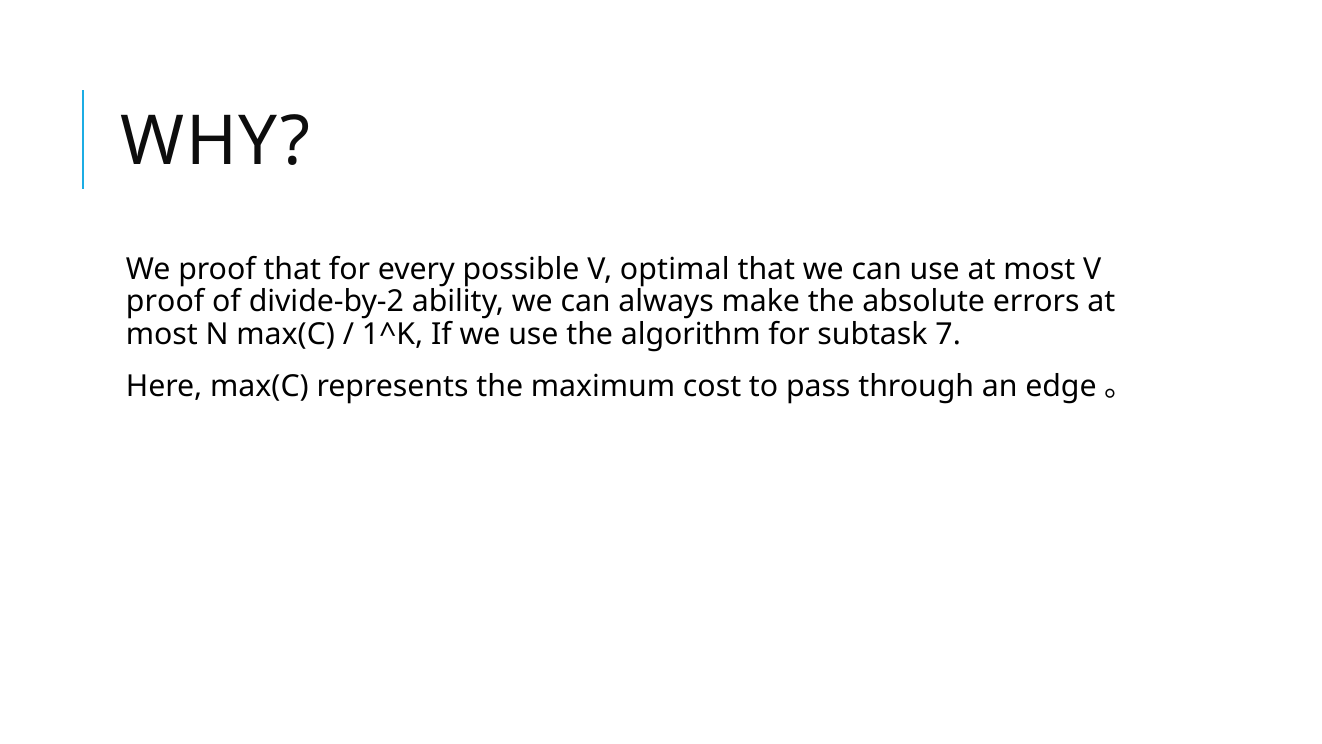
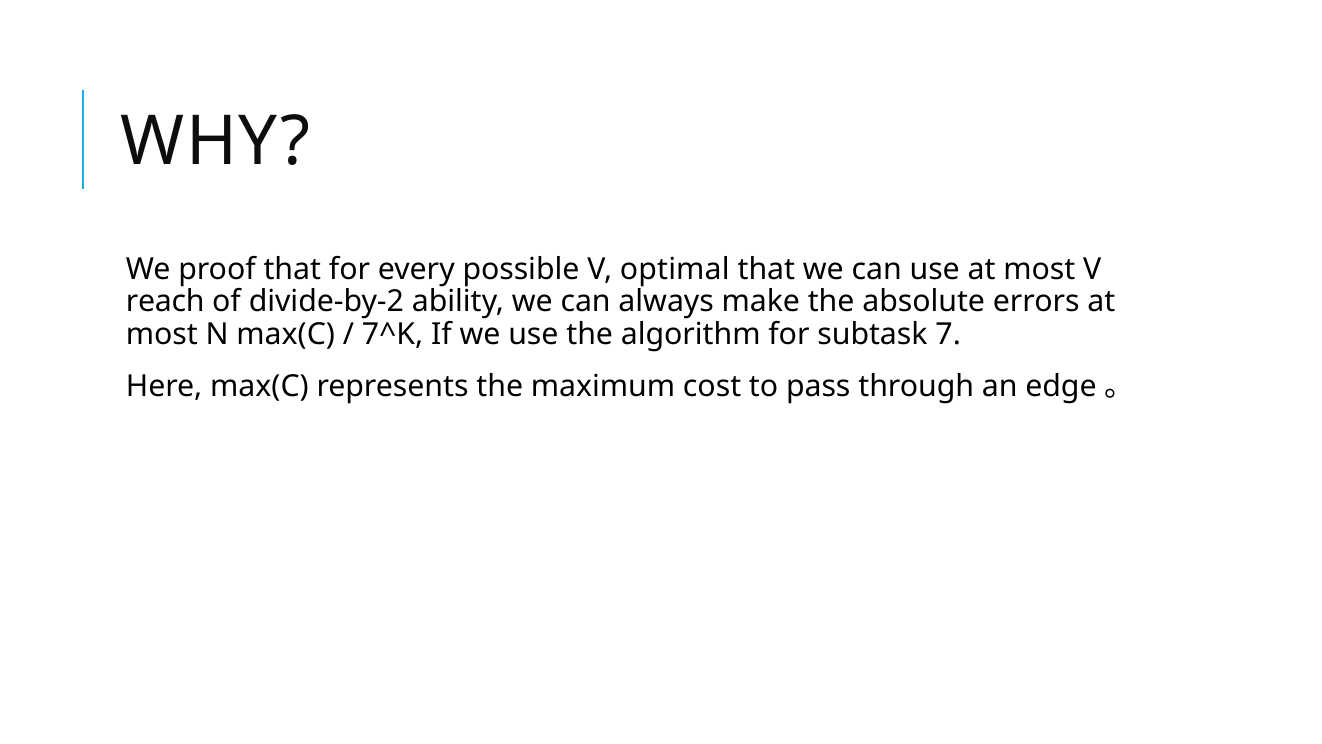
proof at (165, 302): proof -> reach
1^K: 1^K -> 7^K
